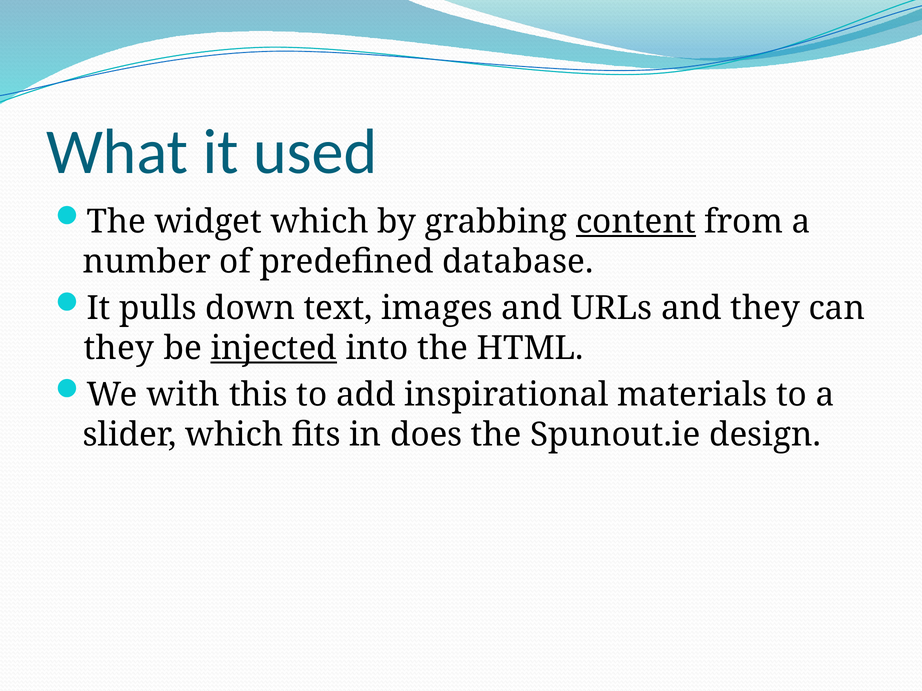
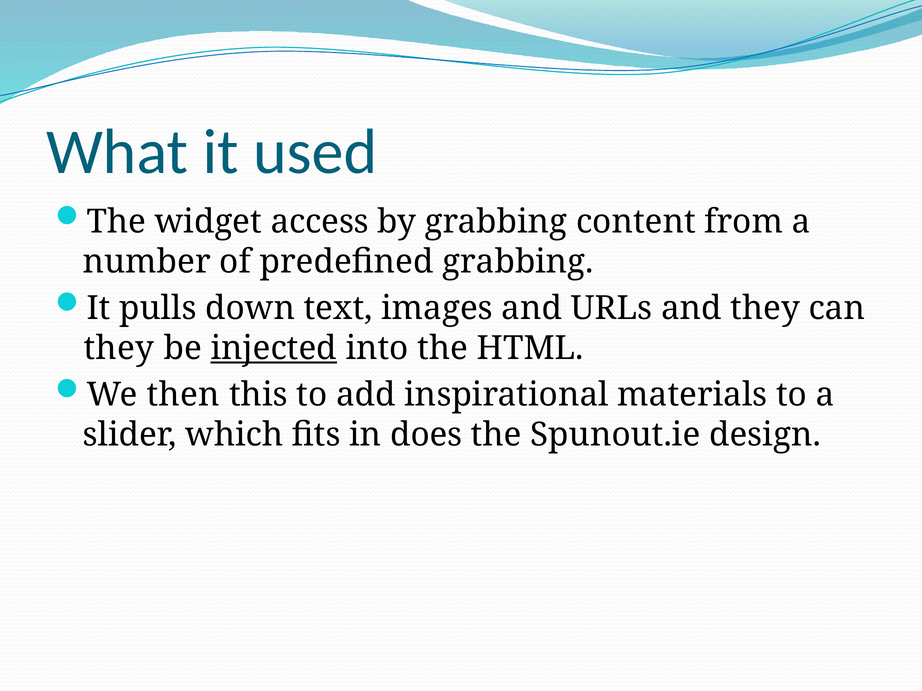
widget which: which -> access
content underline: present -> none
predefined database: database -> grabbing
with: with -> then
